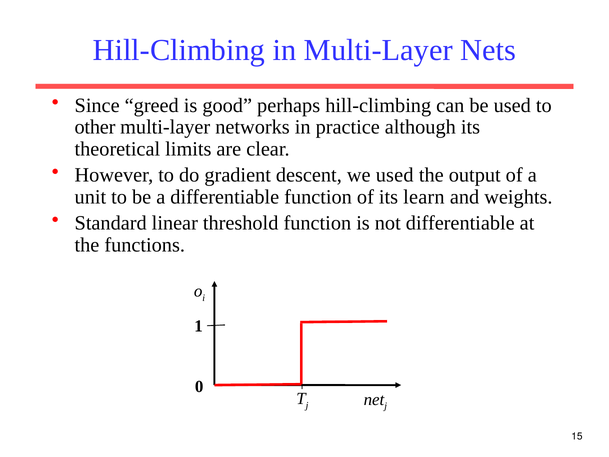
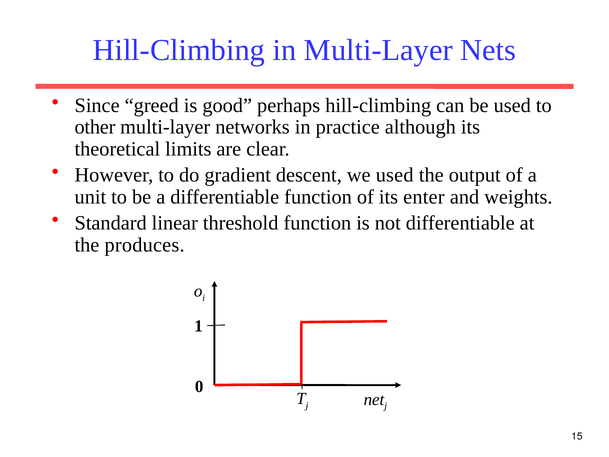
learn: learn -> enter
functions: functions -> produces
